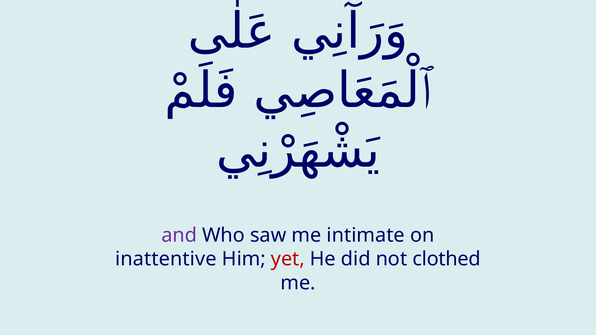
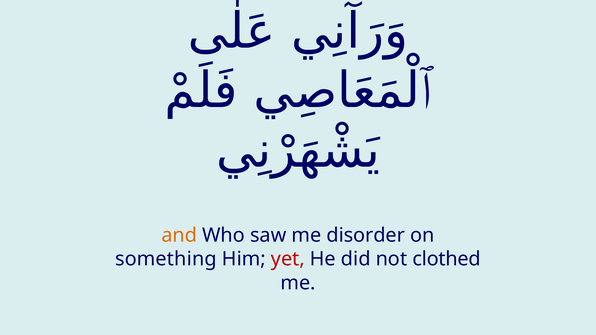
and colour: purple -> orange
intimate: intimate -> disorder
inattentive: inattentive -> something
